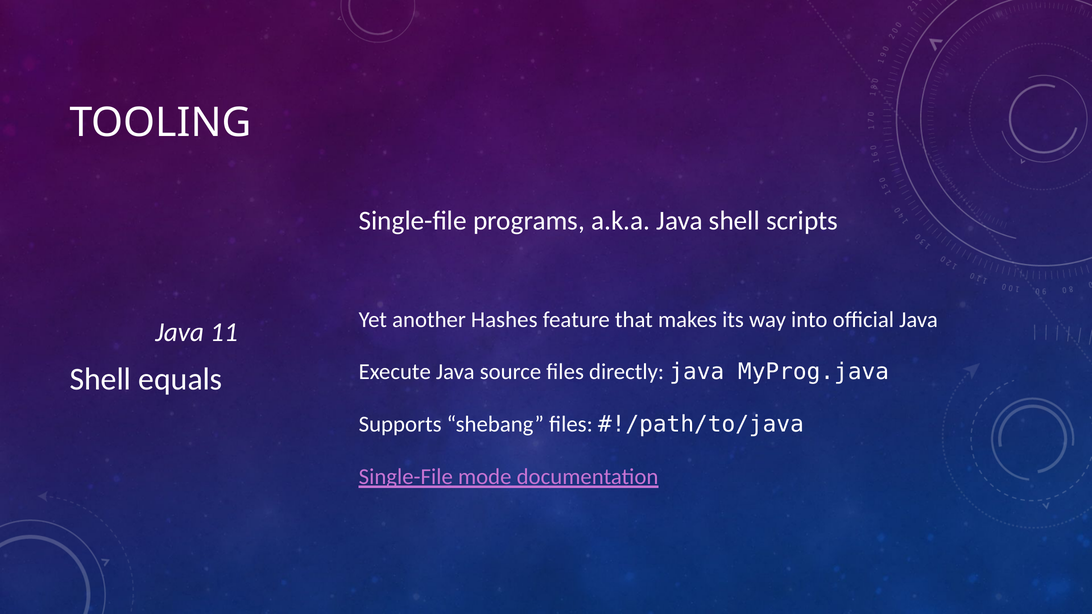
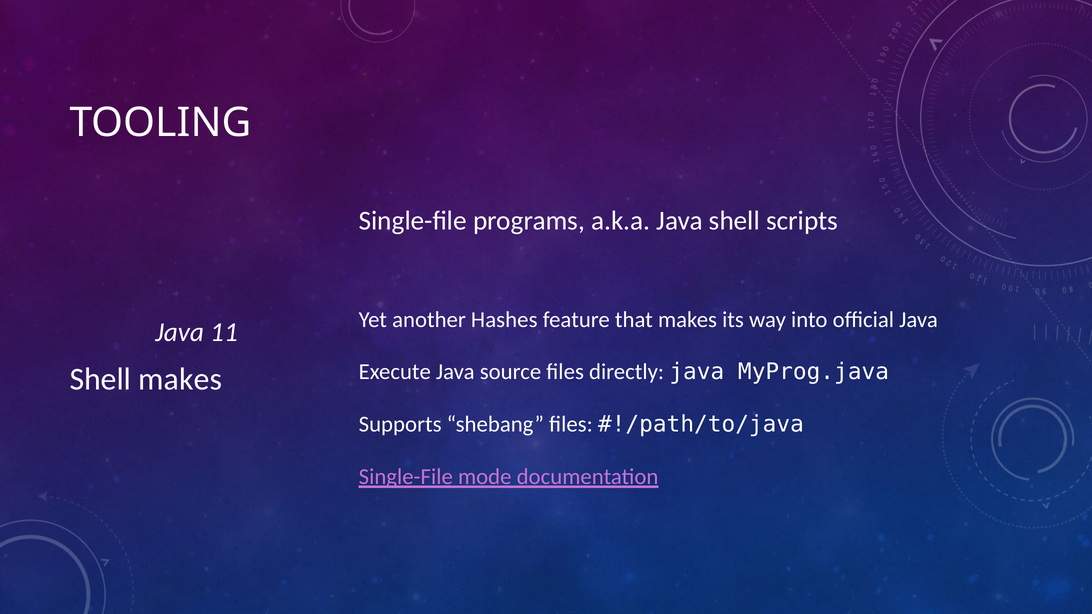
Shell equals: equals -> makes
